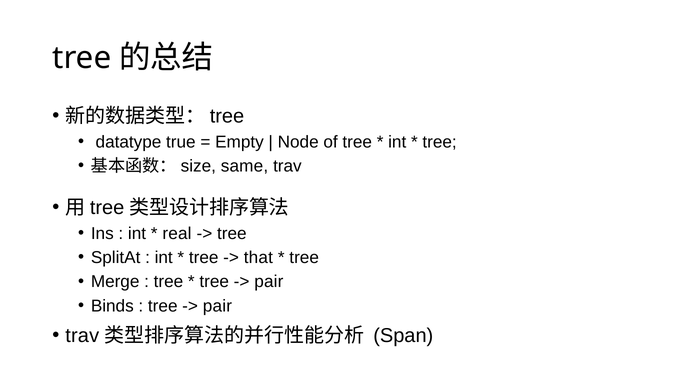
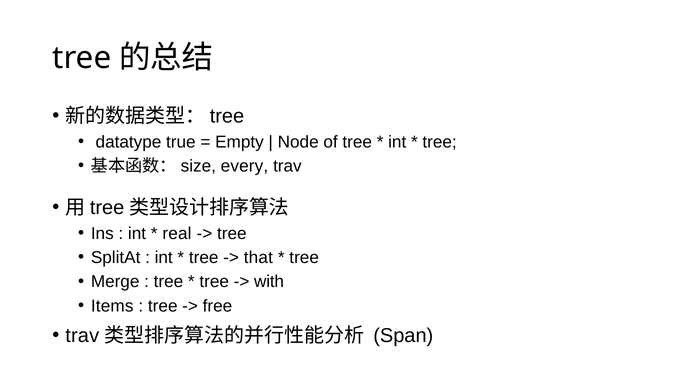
same: same -> every
pair at (269, 282): pair -> with
Binds: Binds -> Items
pair at (217, 306): pair -> free
